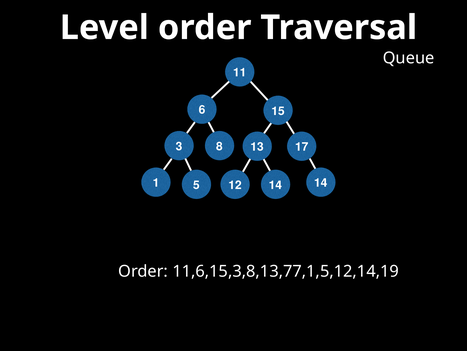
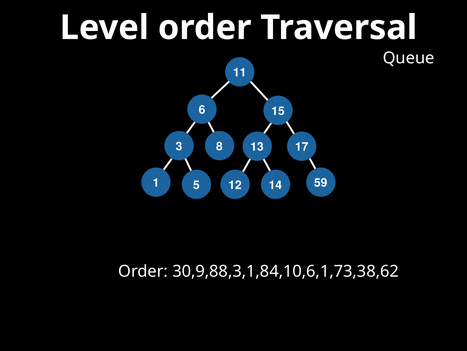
14 at (321, 183): 14 -> 59
11,6,15,3,8,13,77,1,5,12,14,19: 11,6,15,3,8,13,77,1,5,12,14,19 -> 30,9,88,3,1,84,10,6,1,73,38,62
